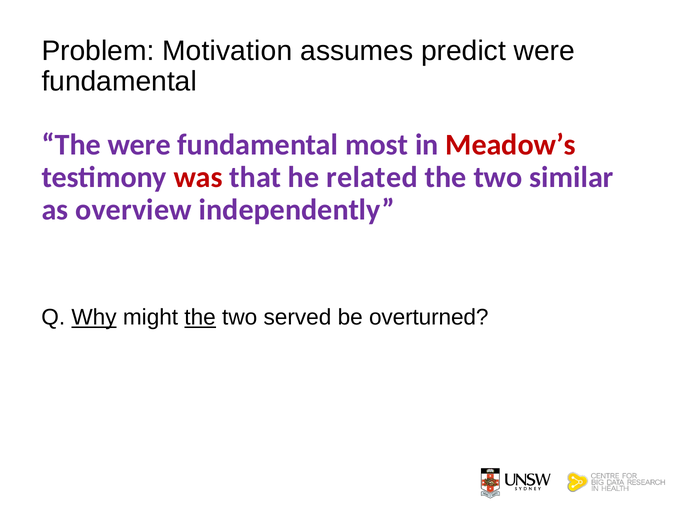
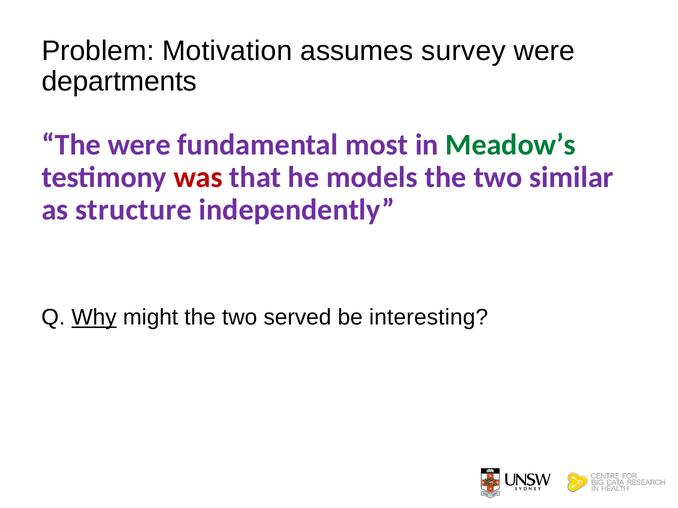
predict: predict -> survey
fundamental at (119, 81): fundamental -> departments
Meadow’s colour: red -> green
related: related -> models
overview: overview -> structure
the at (200, 318) underline: present -> none
overturned: overturned -> interesting
